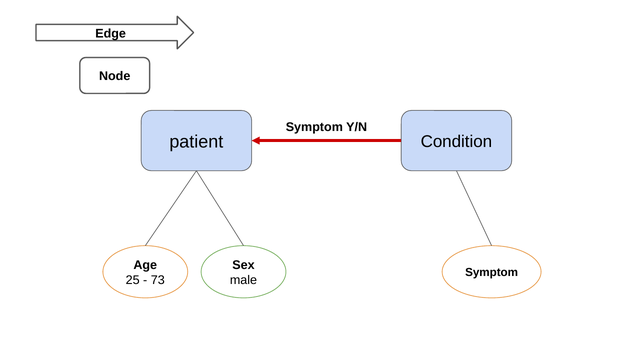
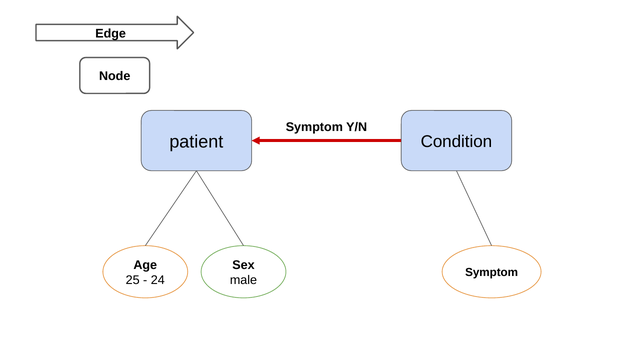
73: 73 -> 24
